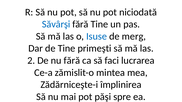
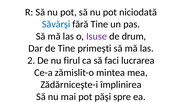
Isuse colour: blue -> purple
merg: merg -> drum
nu fără: fără -> firul
